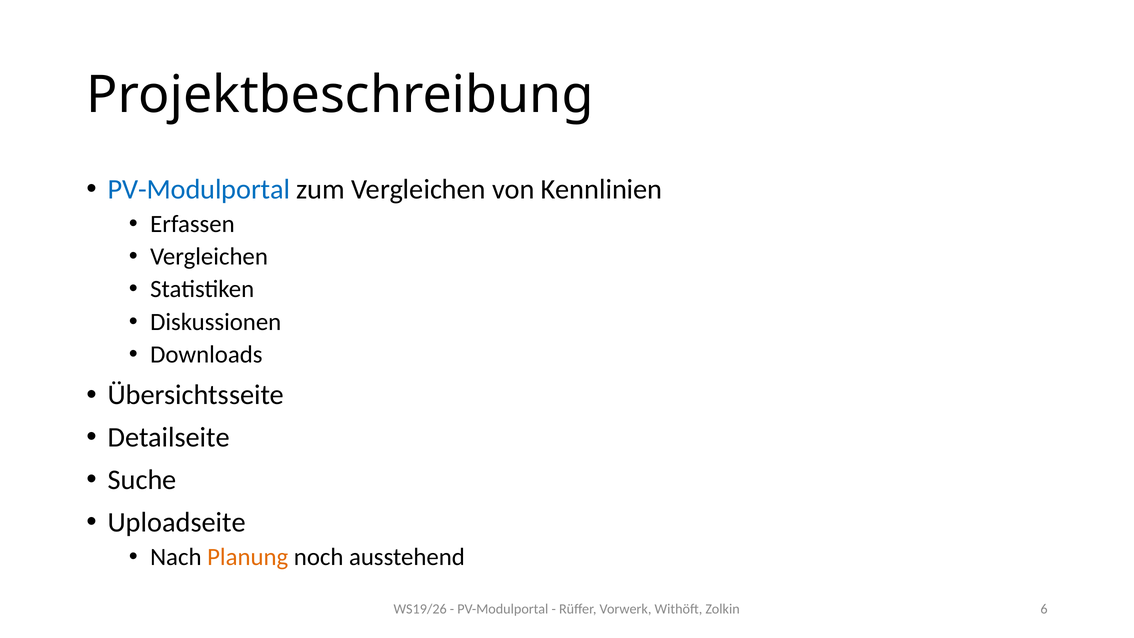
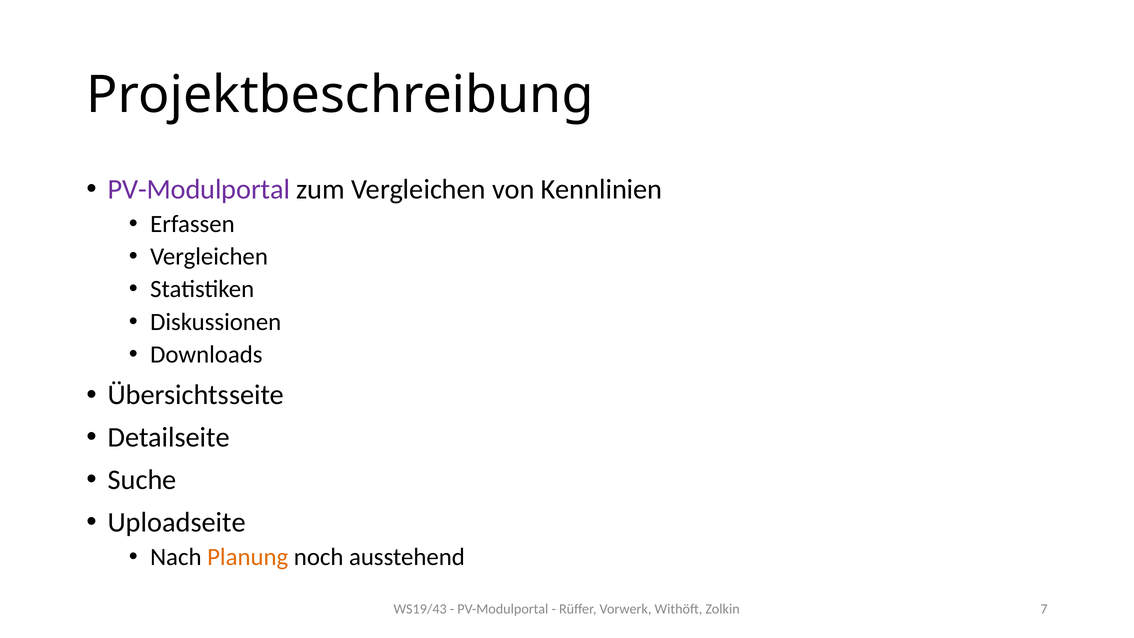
PV-Modulportal at (199, 189) colour: blue -> purple
WS19/26: WS19/26 -> WS19/43
6: 6 -> 7
